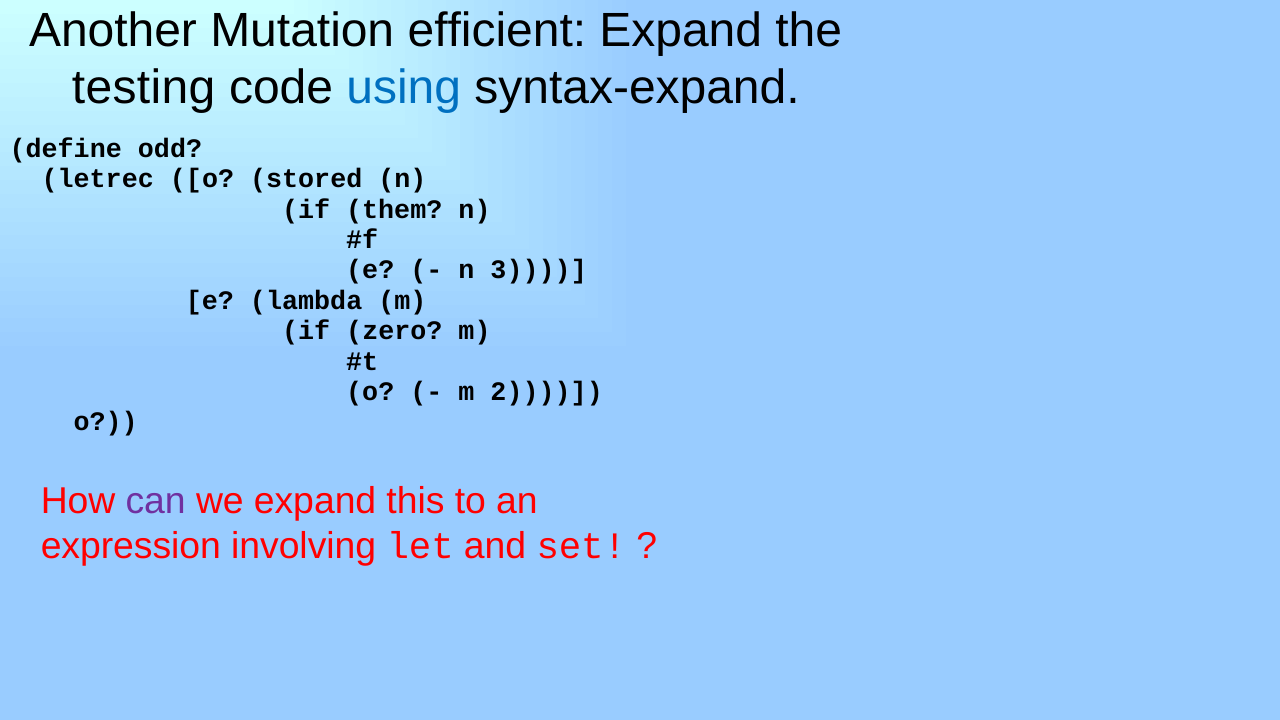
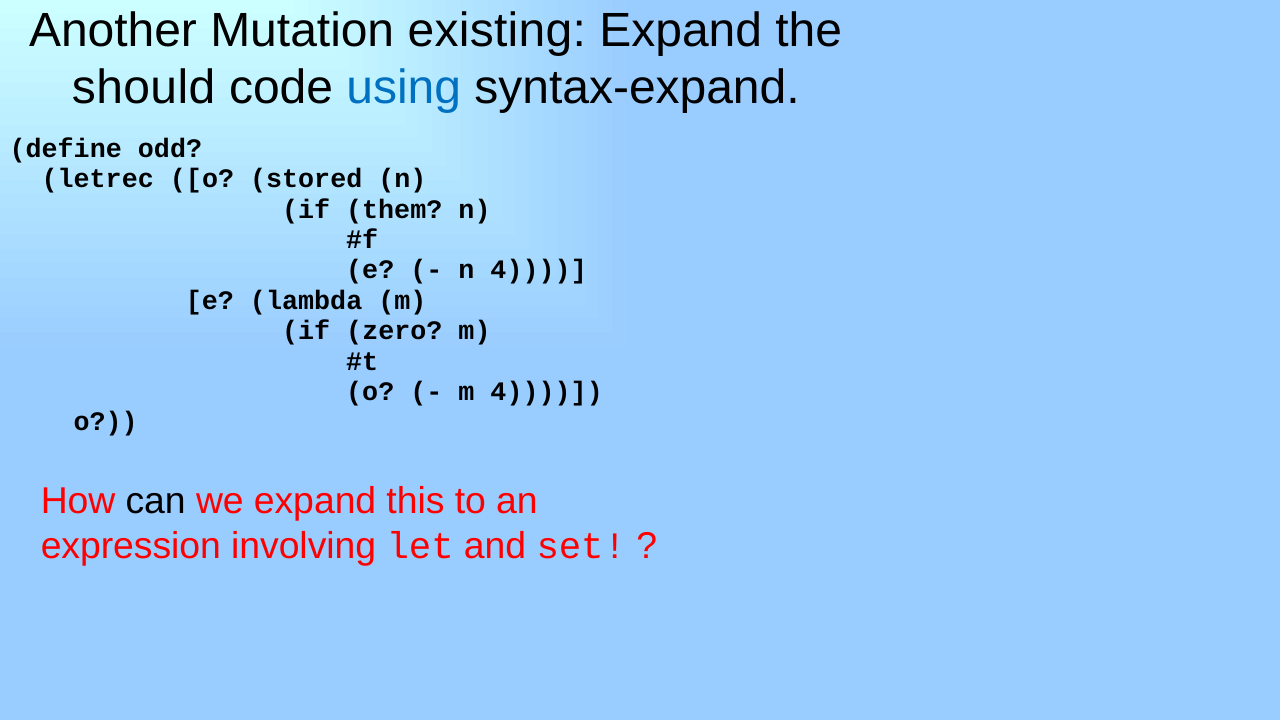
efficient: efficient -> existing
testing: testing -> should
n 3: 3 -> 4
m 2: 2 -> 4
can colour: purple -> black
